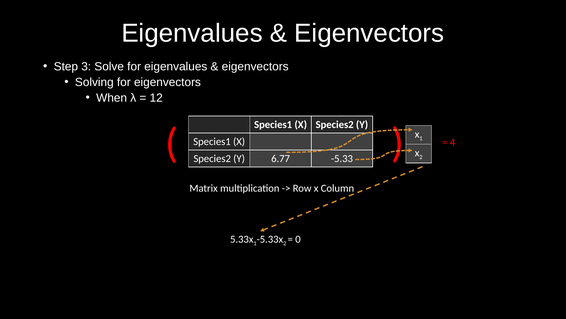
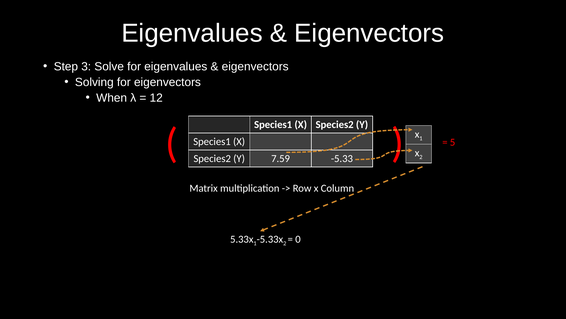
4: 4 -> 5
6.77: 6.77 -> 7.59
